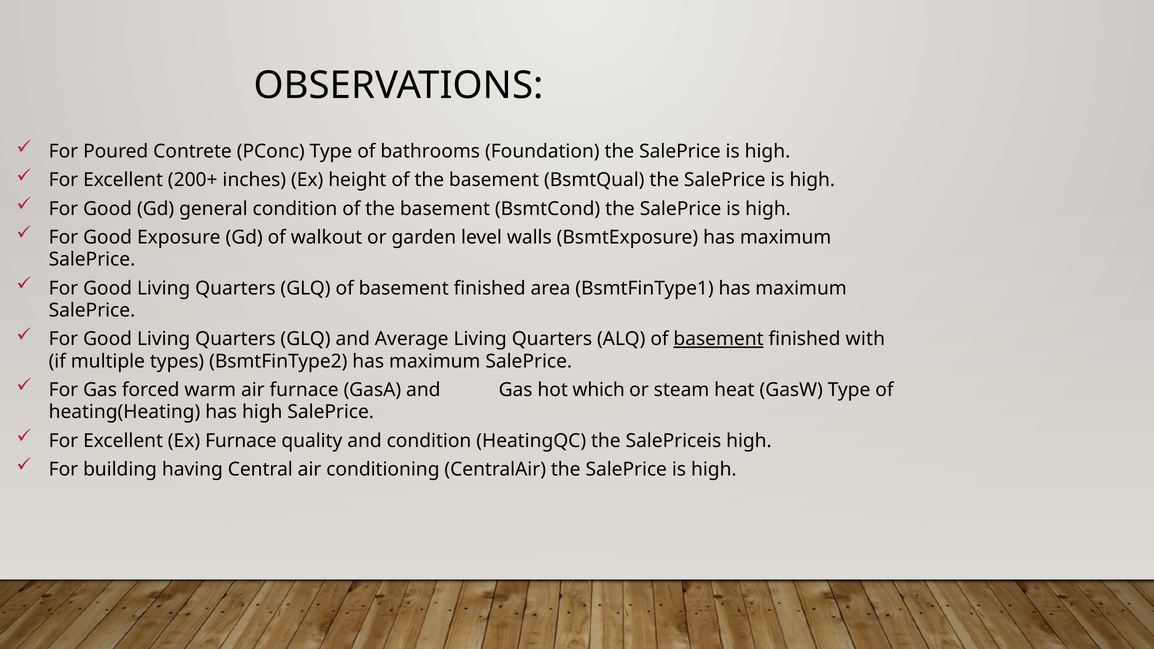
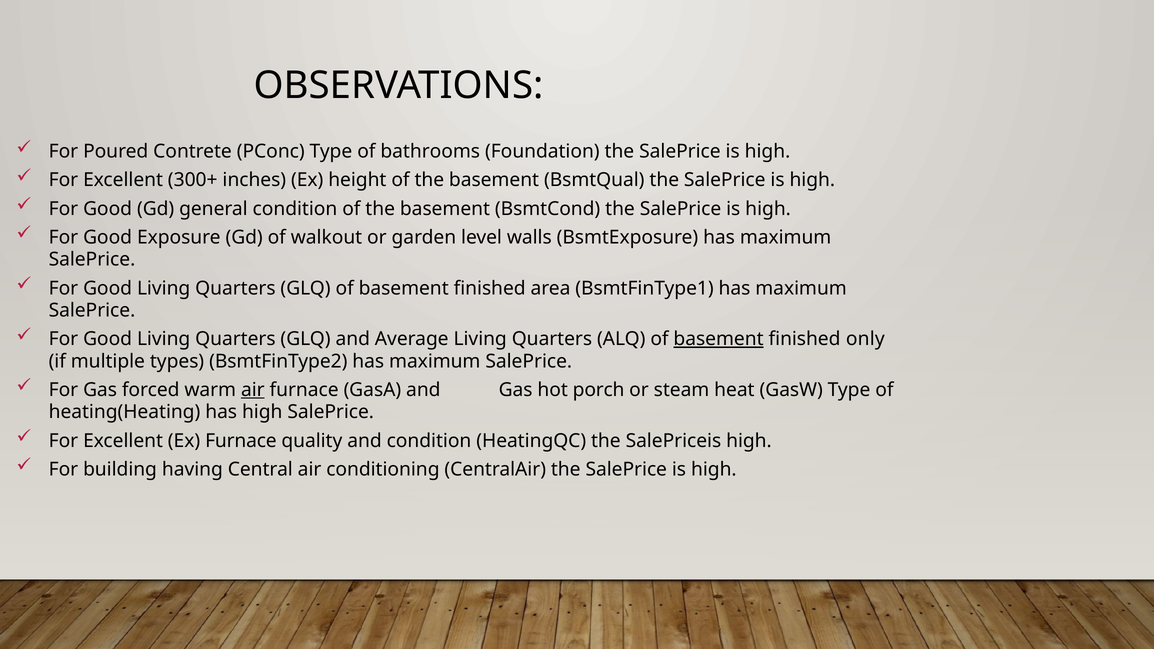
200+: 200+ -> 300+
with: with -> only
air at (253, 390) underline: none -> present
which: which -> porch
